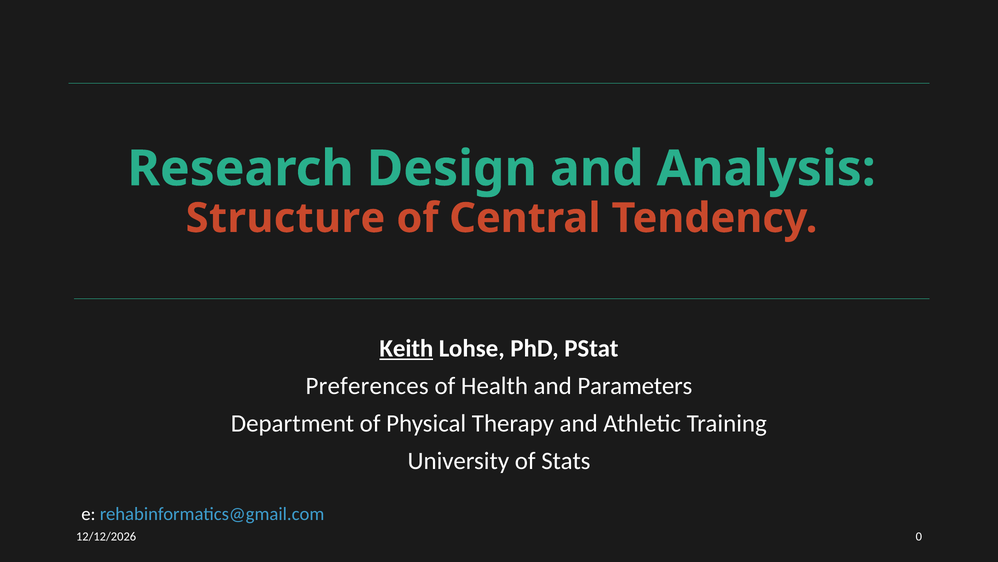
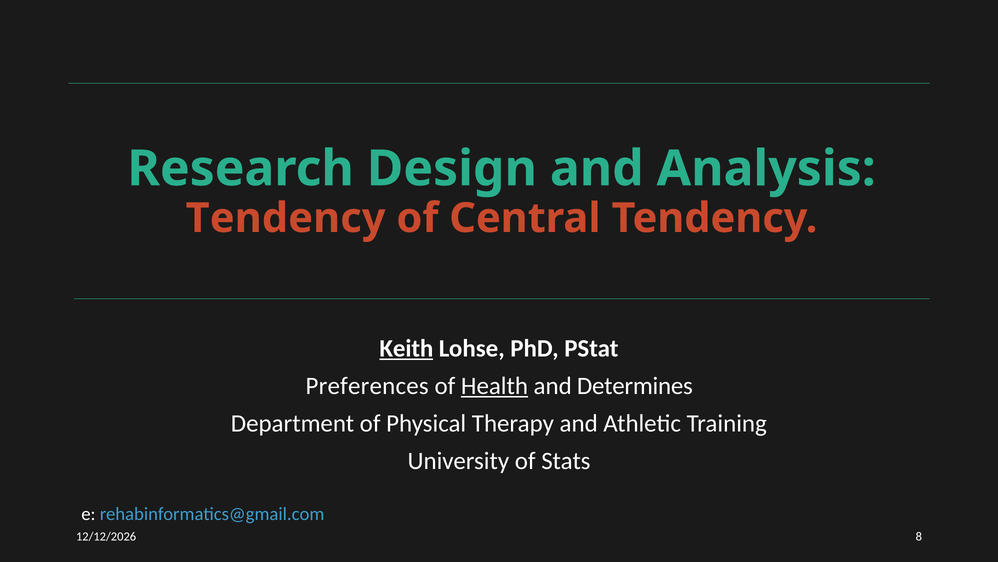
Structure at (285, 218): Structure -> Tendency
Health underline: none -> present
Parameters: Parameters -> Determines
0: 0 -> 8
